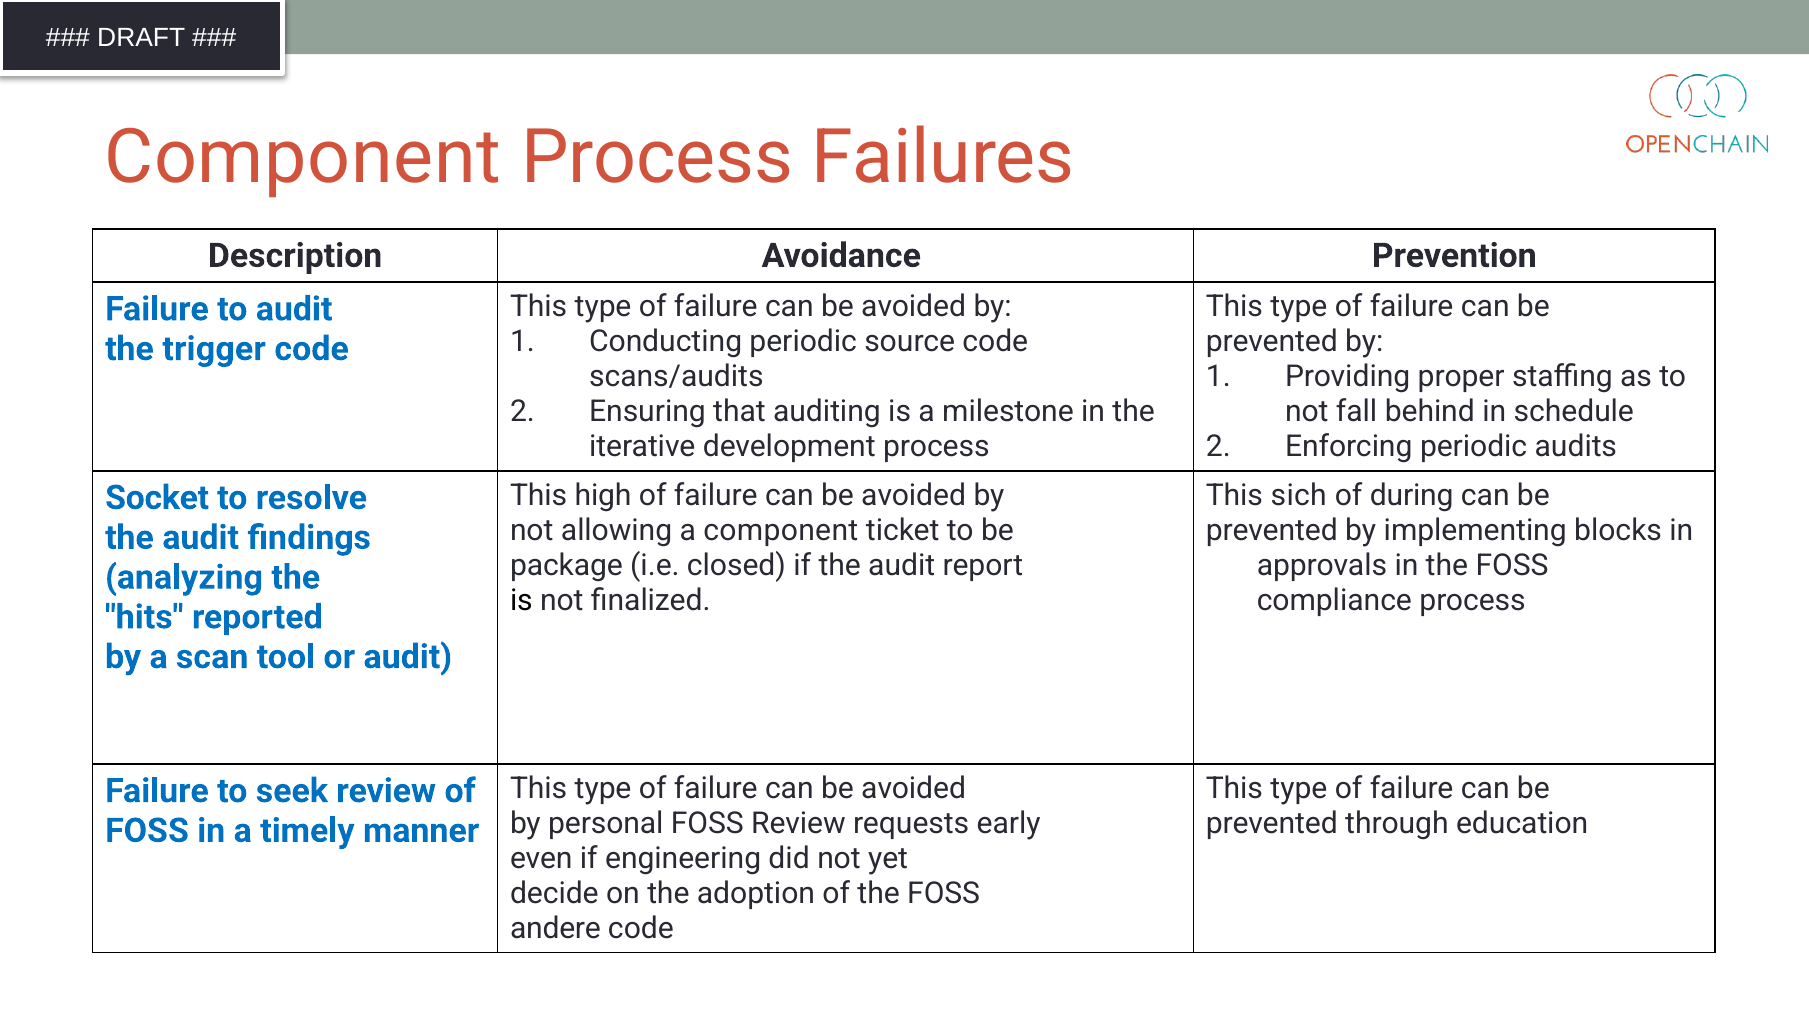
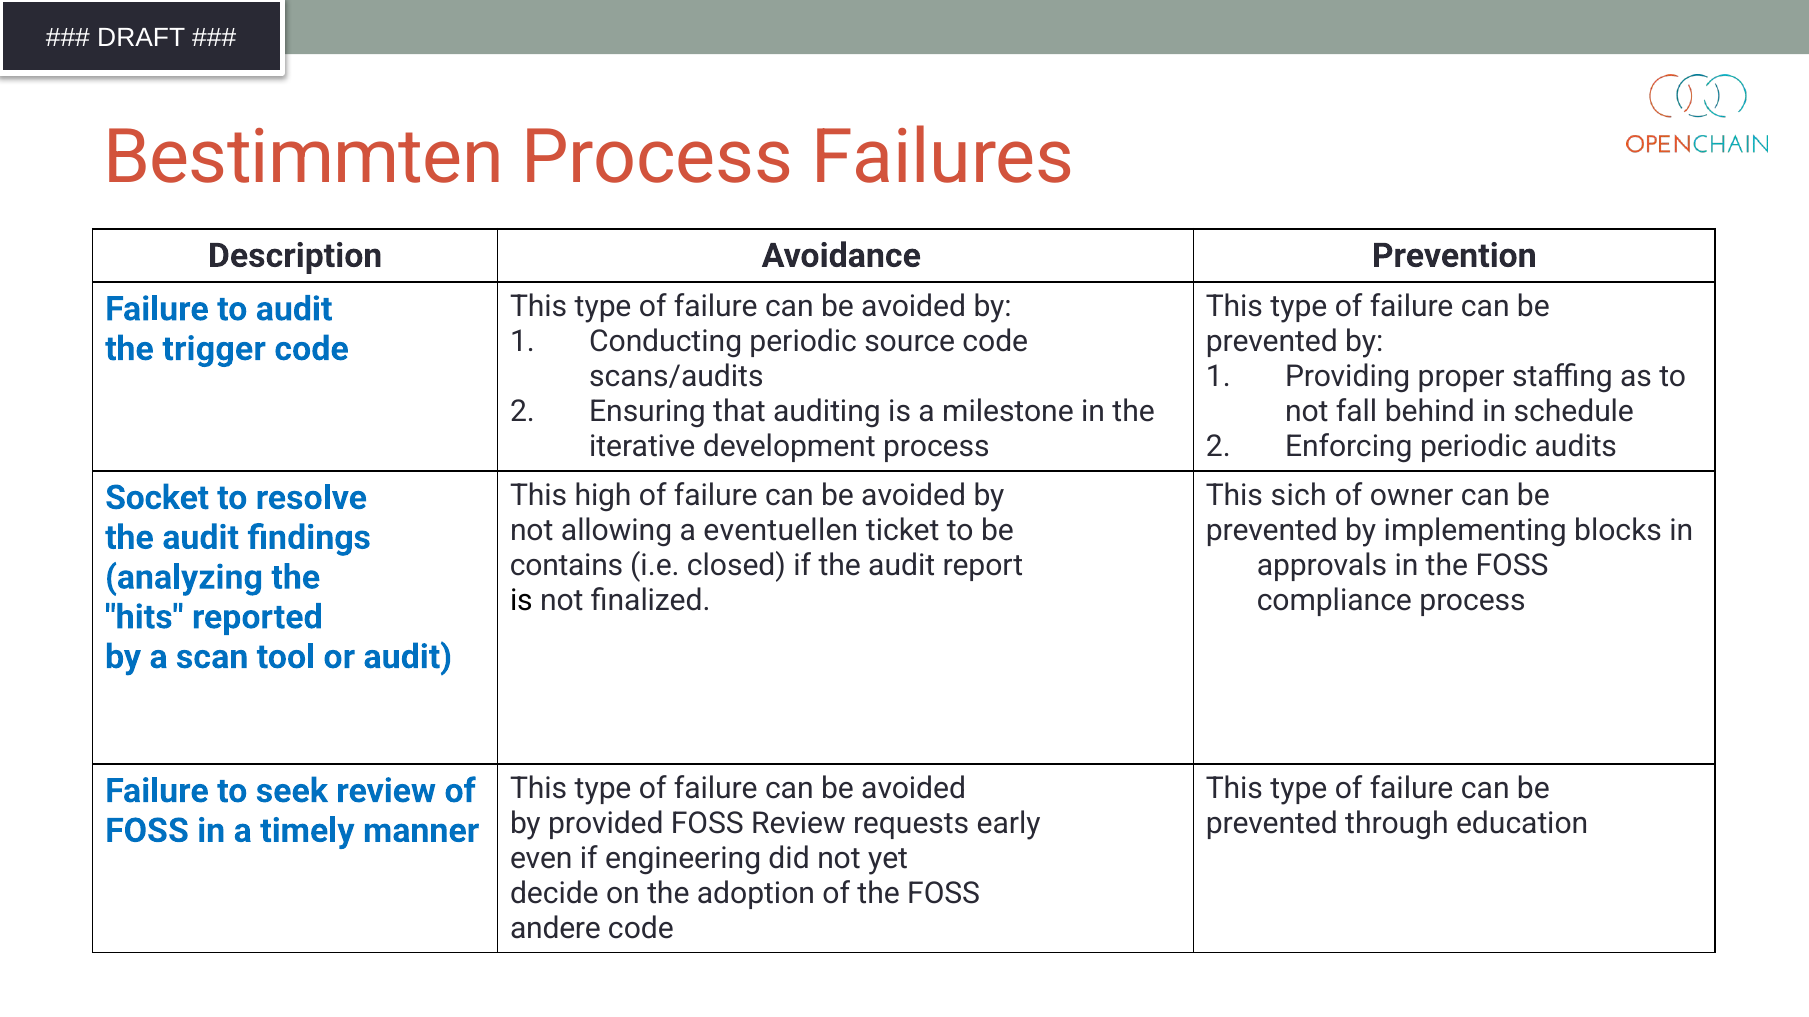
Component at (303, 158): Component -> Bestimmten
during: during -> owner
a component: component -> eventuellen
package: package -> contains
personal: personal -> provided
